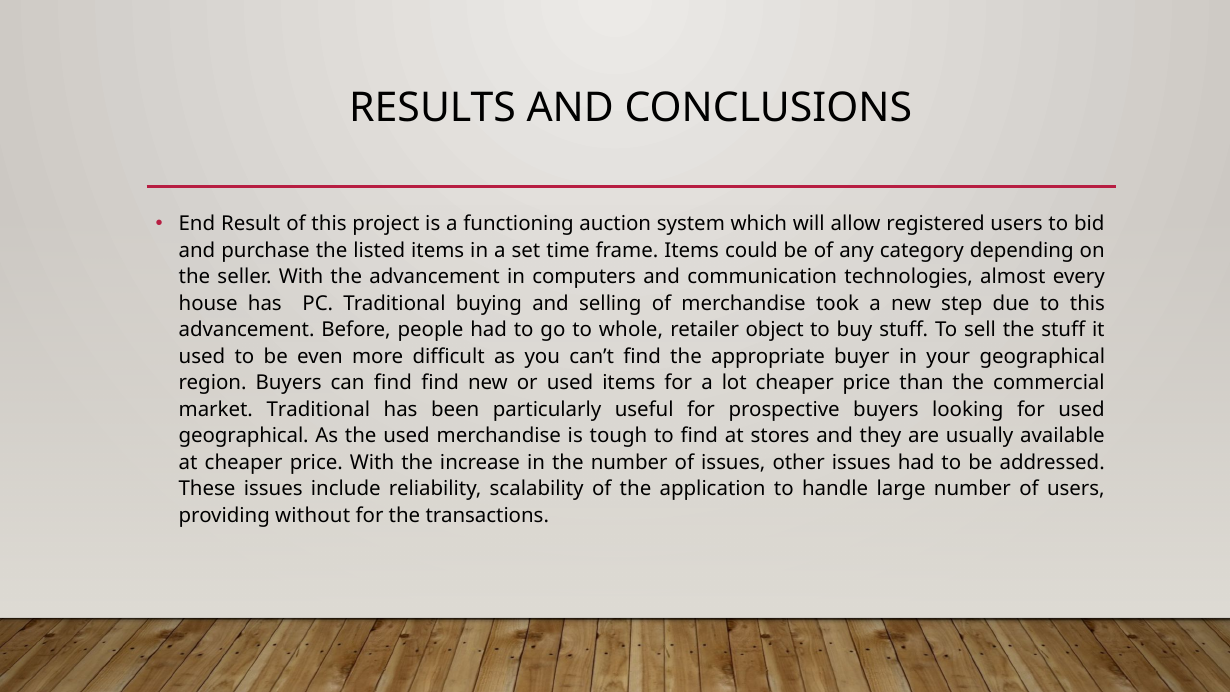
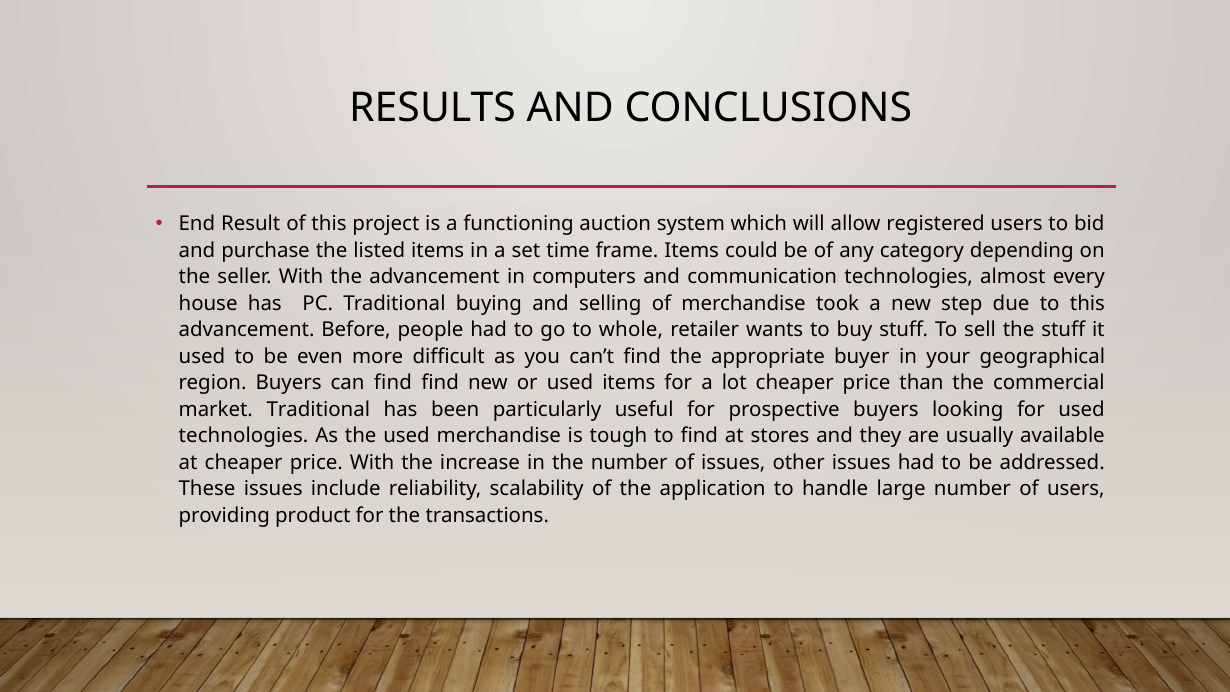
object: object -> wants
geographical at (244, 436): geographical -> technologies
without: without -> product
